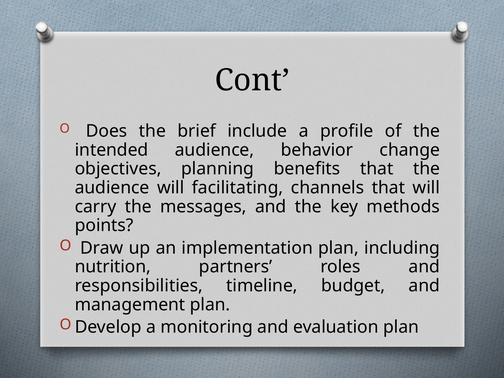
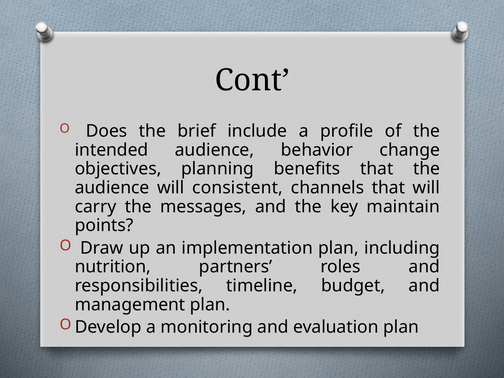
facilitating: facilitating -> consistent
methods: methods -> maintain
